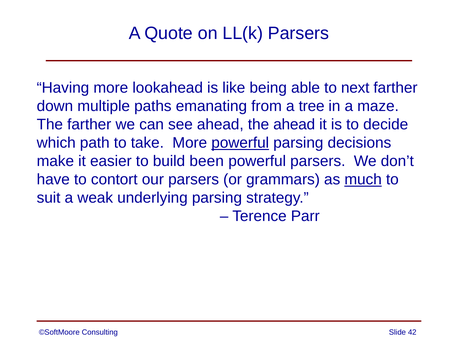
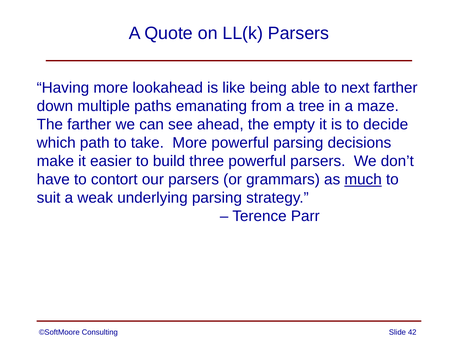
the ahead: ahead -> empty
powerful at (240, 143) underline: present -> none
been: been -> three
